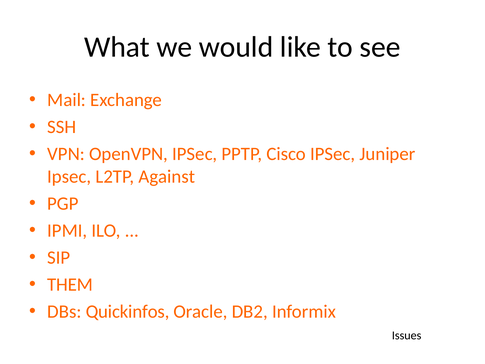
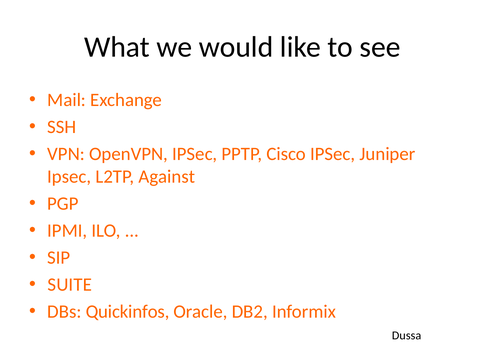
THEM: THEM -> SUITE
Issues: Issues -> Dussa
